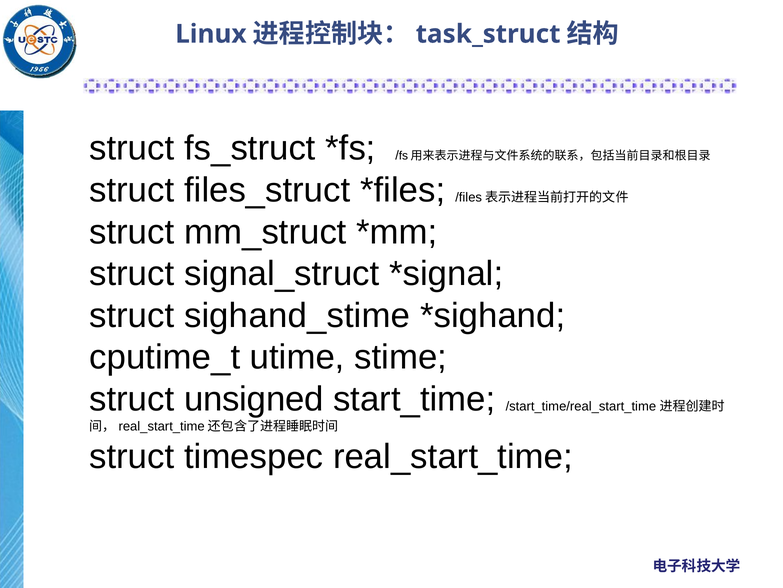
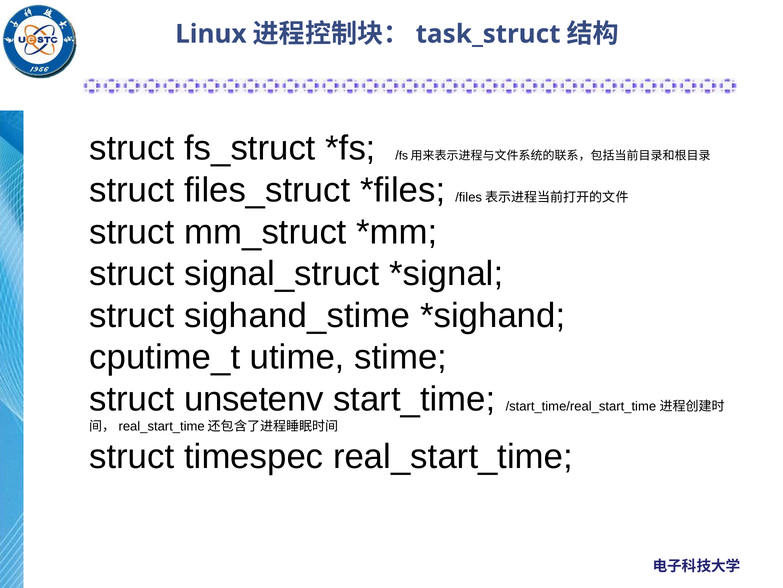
unsigned: unsigned -> unsetenv
